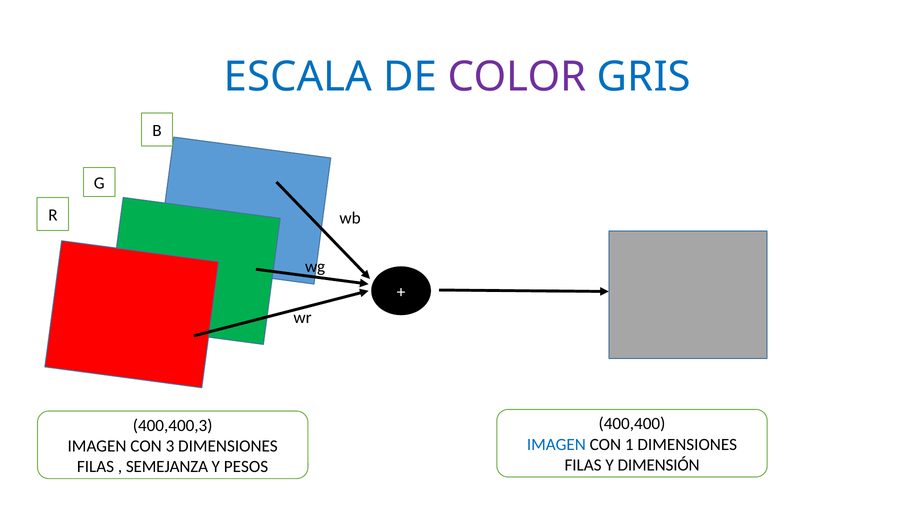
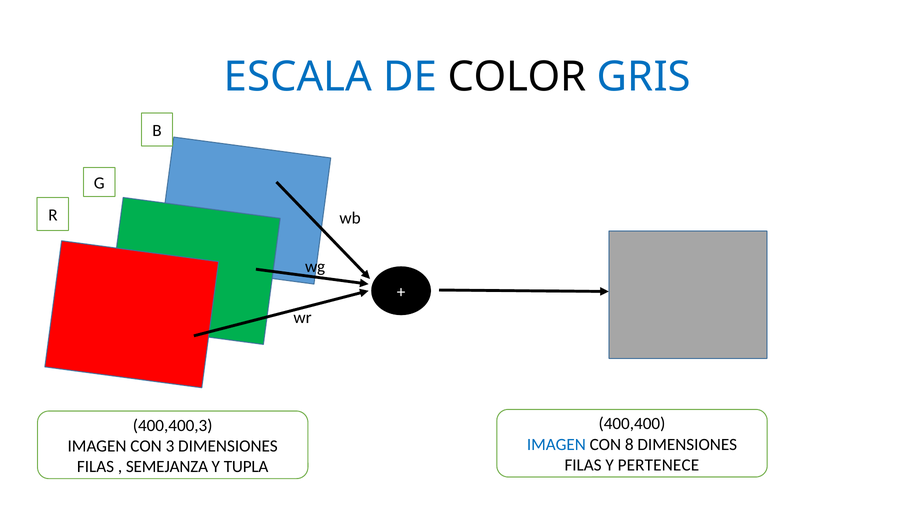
COLOR colour: purple -> black
1: 1 -> 8
DIMENSIÓN: DIMENSIÓN -> PERTENECE
PESOS: PESOS -> TUPLA
